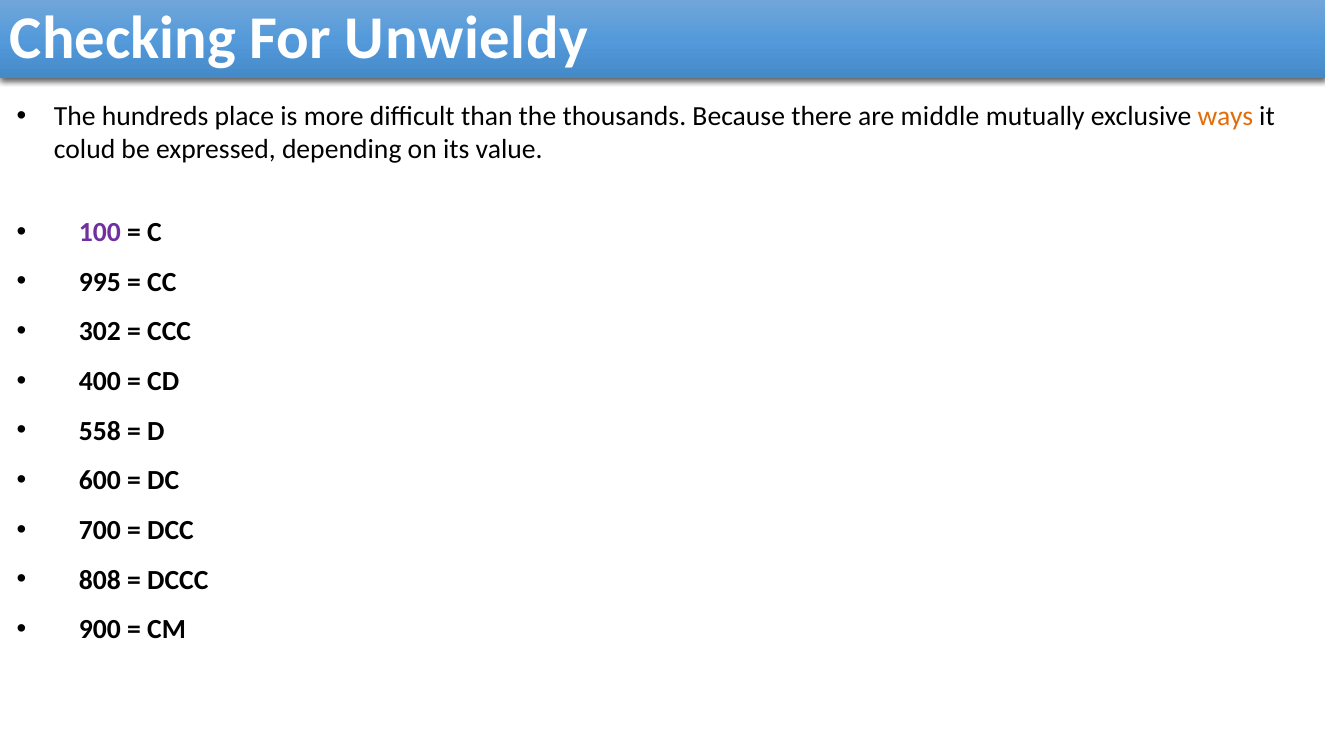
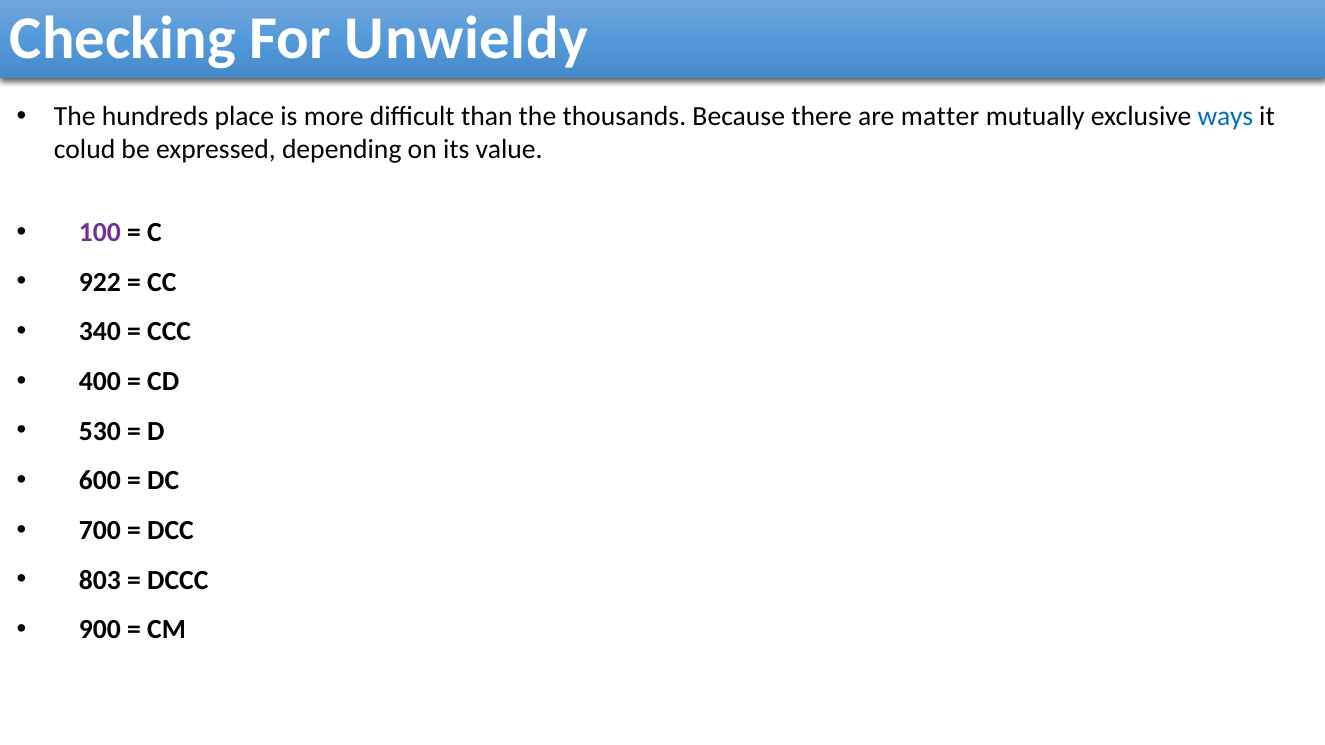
middle: middle -> matter
ways colour: orange -> blue
995: 995 -> 922
302: 302 -> 340
558: 558 -> 530
808: 808 -> 803
